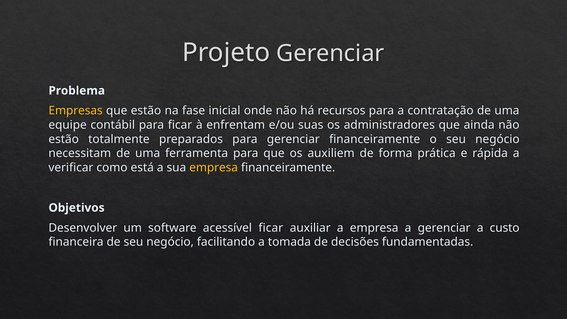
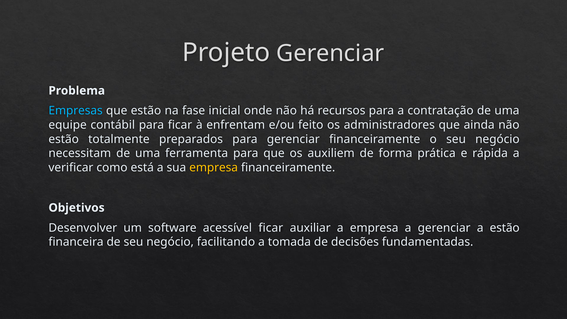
Empresas colour: yellow -> light blue
suas: suas -> feito
a custo: custo -> estão
